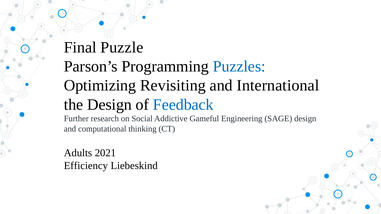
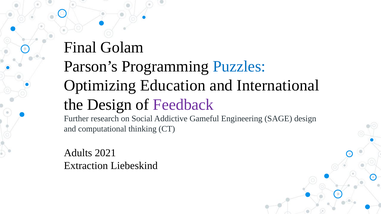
Puzzle: Puzzle -> Golam
Revisiting: Revisiting -> Education
Feedback colour: blue -> purple
Efficiency: Efficiency -> Extraction
